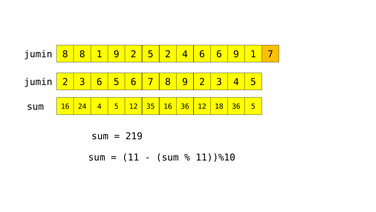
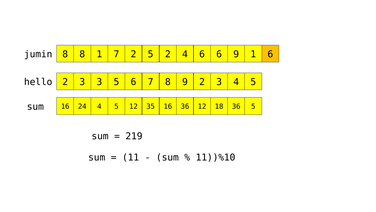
1 9: 9 -> 7
1 7: 7 -> 6
jumin at (38, 82): jumin -> hello
3 6: 6 -> 3
